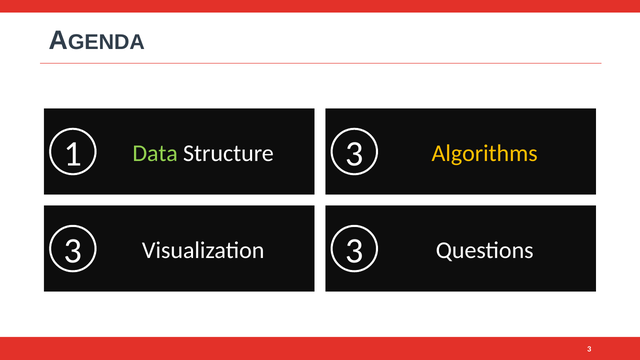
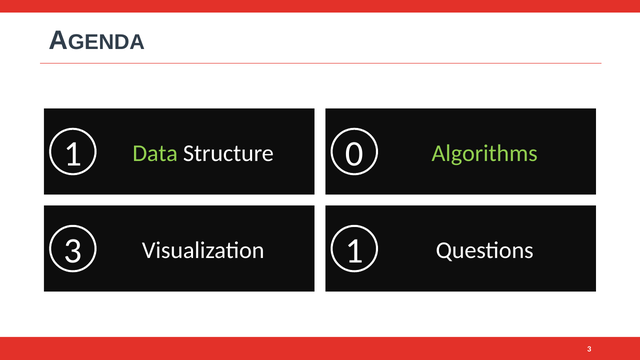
1 3: 3 -> 0
Algorithms colour: yellow -> light green
3 at (354, 251): 3 -> 1
